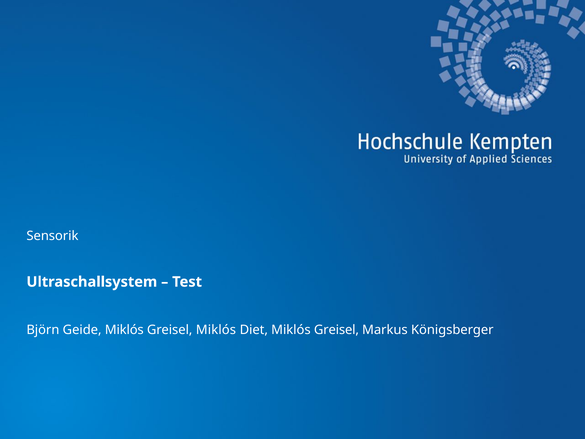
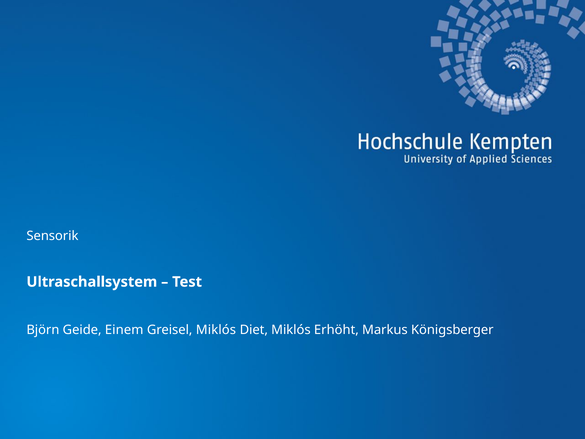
Geide Miklós: Miklós -> Einem
Diet Miklós Greisel: Greisel -> Erhöht
